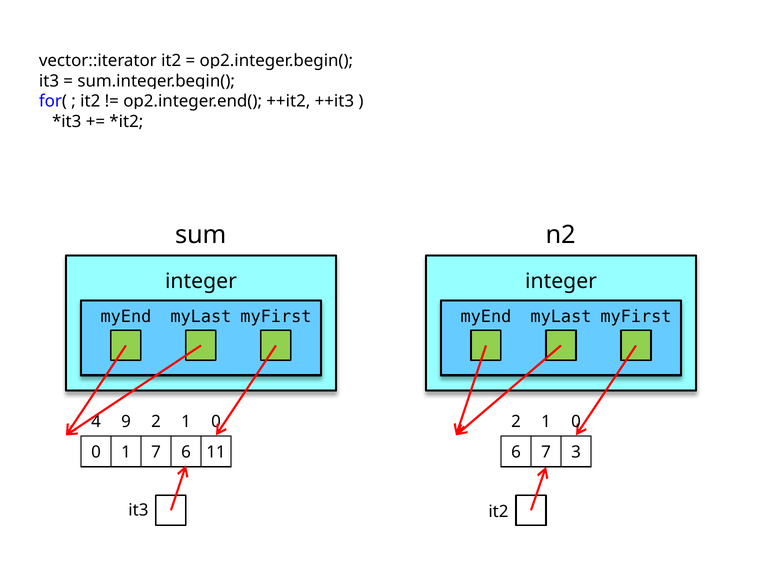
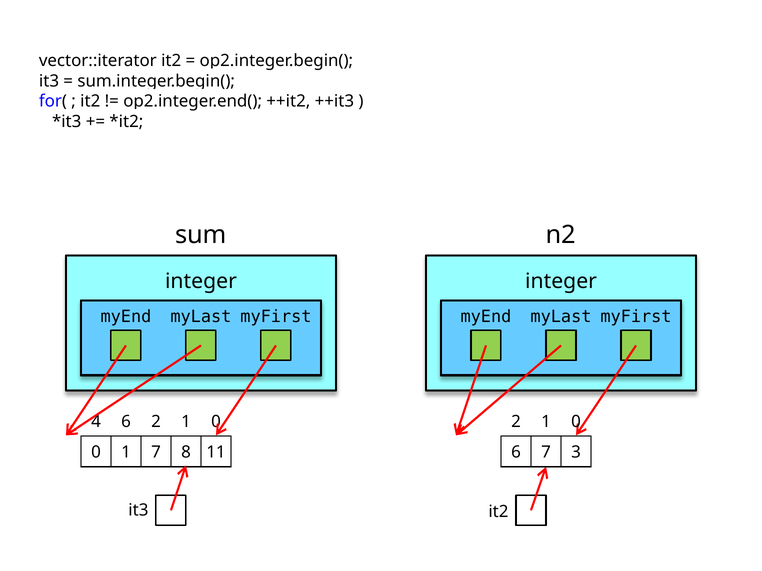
4 9: 9 -> 6
7 6: 6 -> 8
